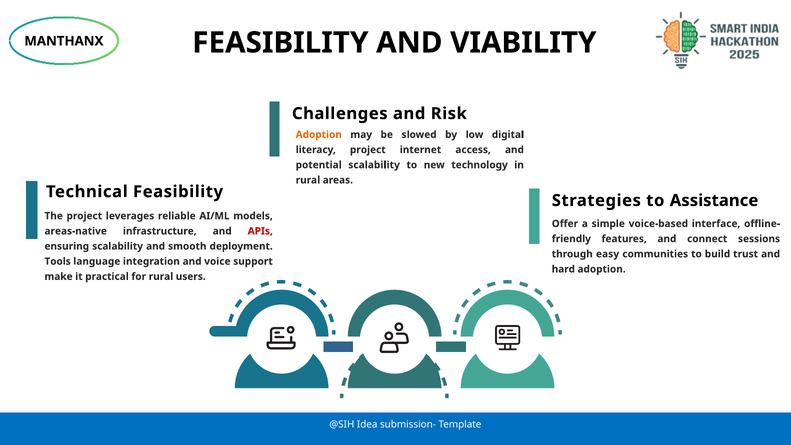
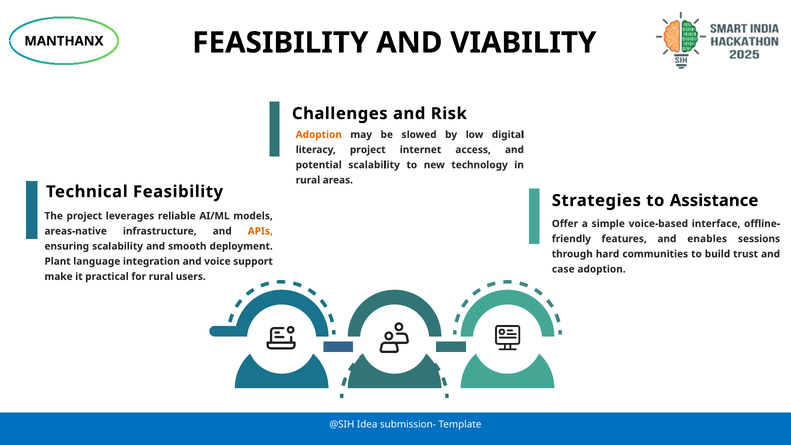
APIs colour: red -> orange
connect: connect -> enables
easy: easy -> hard
Tools: Tools -> Plant
hard: hard -> case
